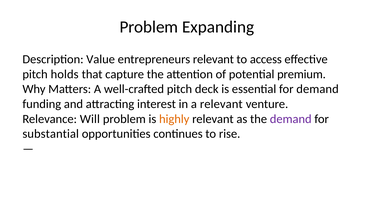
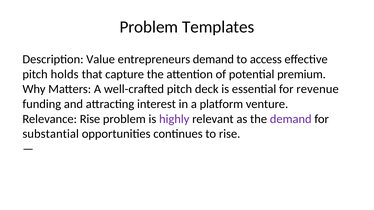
Expanding: Expanding -> Templates
entrepreneurs relevant: relevant -> demand
for demand: demand -> revenue
a relevant: relevant -> platform
Relevance Will: Will -> Rise
highly colour: orange -> purple
